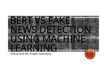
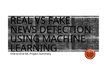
BERT: BERT -> REAL
